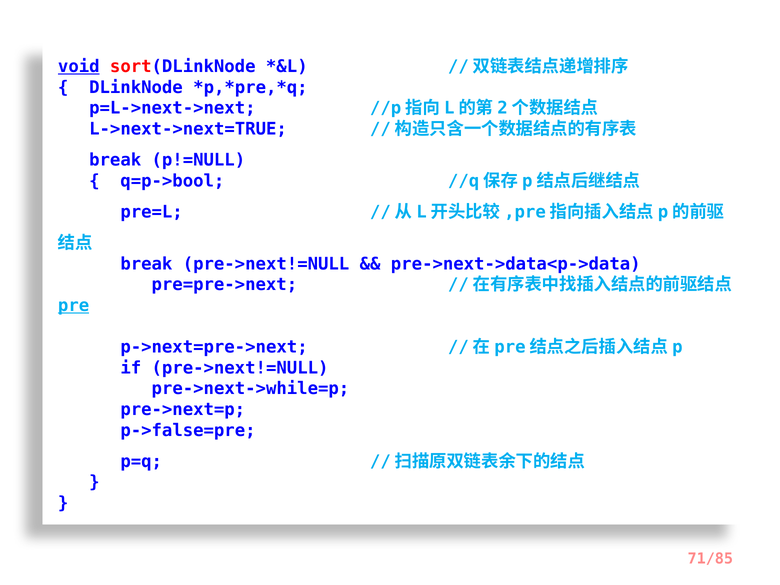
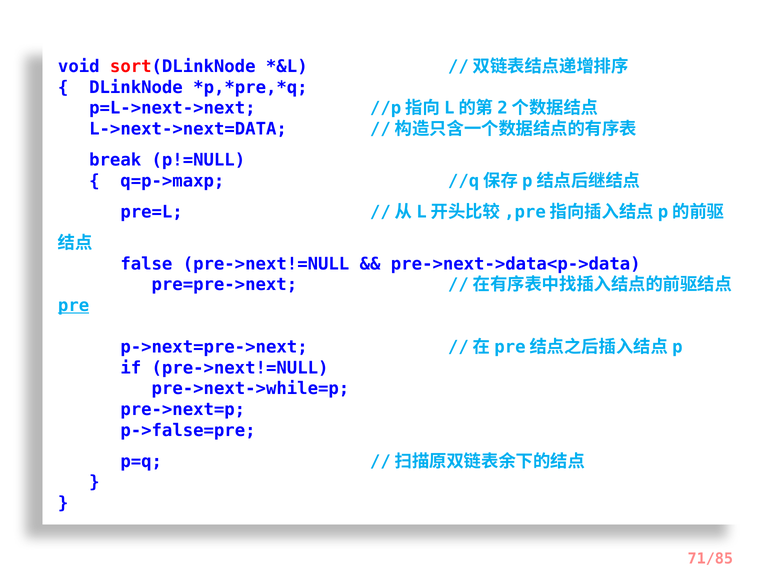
void underline: present -> none
L->next->next=TRUE: L->next->next=TRUE -> L->next->next=DATA
q=p->bool: q=p->bool -> q=p->maxp
break at (146, 264): break -> false
